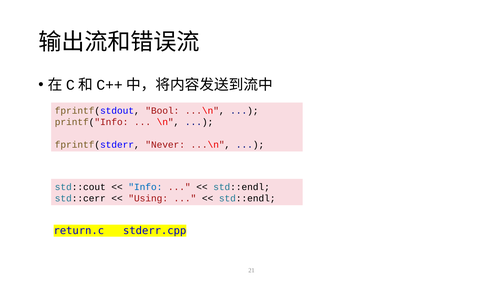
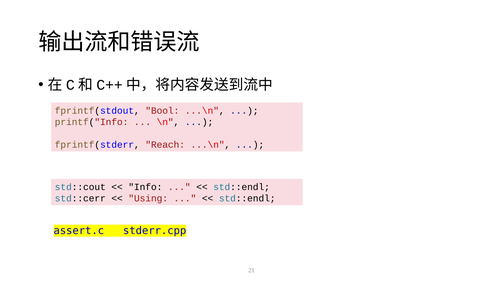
Never: Never -> Reach
Info colour: blue -> black
return.c: return.c -> assert.c
